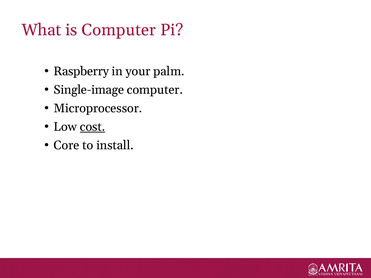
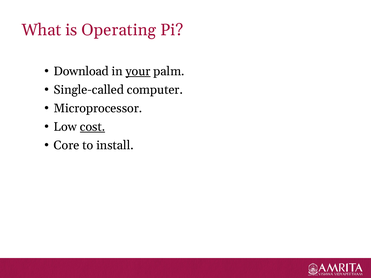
is Computer: Computer -> Operating
Raspberry: Raspberry -> Download
your underline: none -> present
Single-image: Single-image -> Single-called
